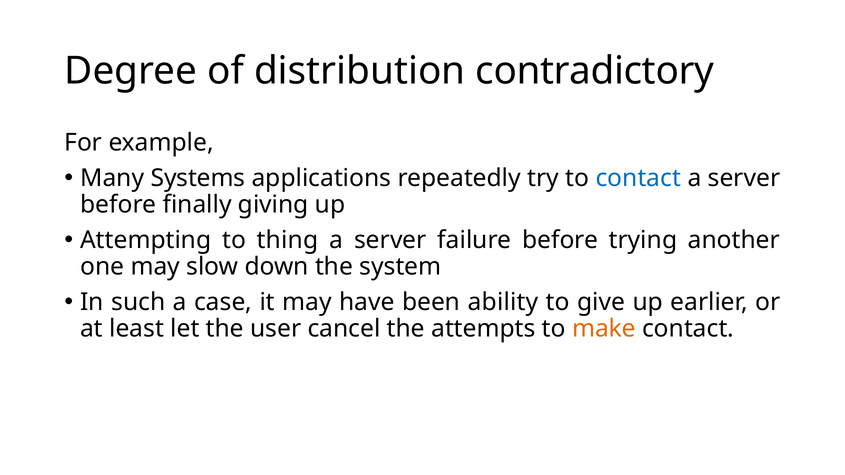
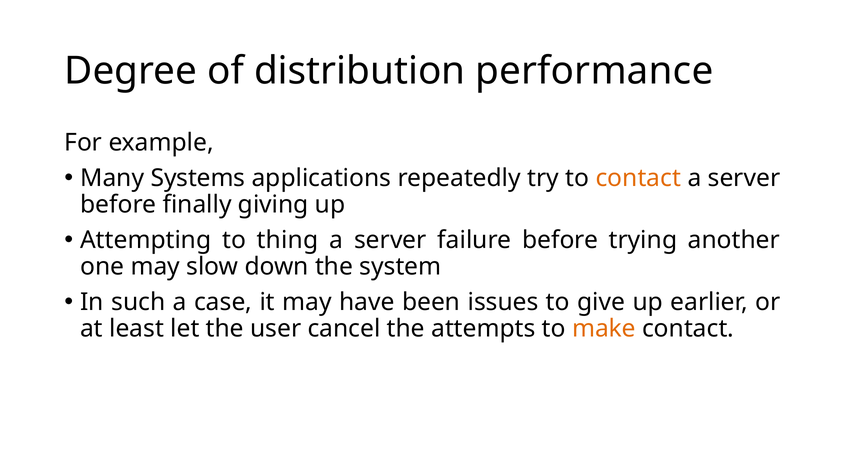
contradictory: contradictory -> performance
contact at (638, 178) colour: blue -> orange
ability: ability -> issues
